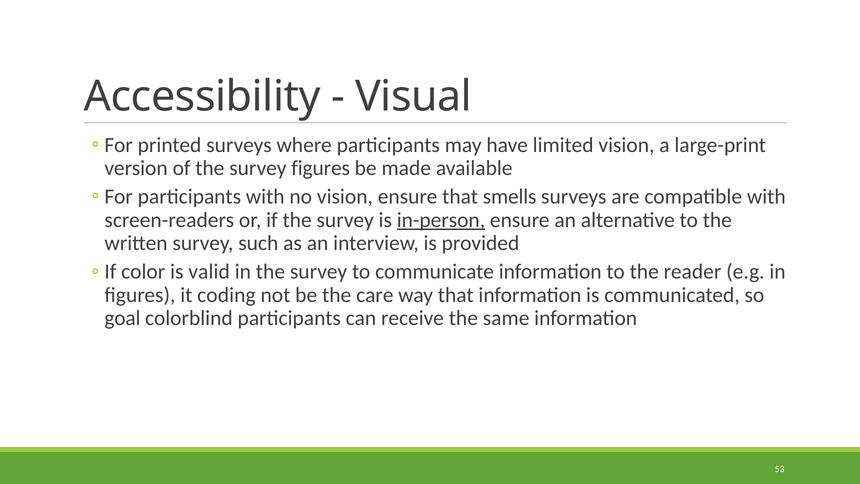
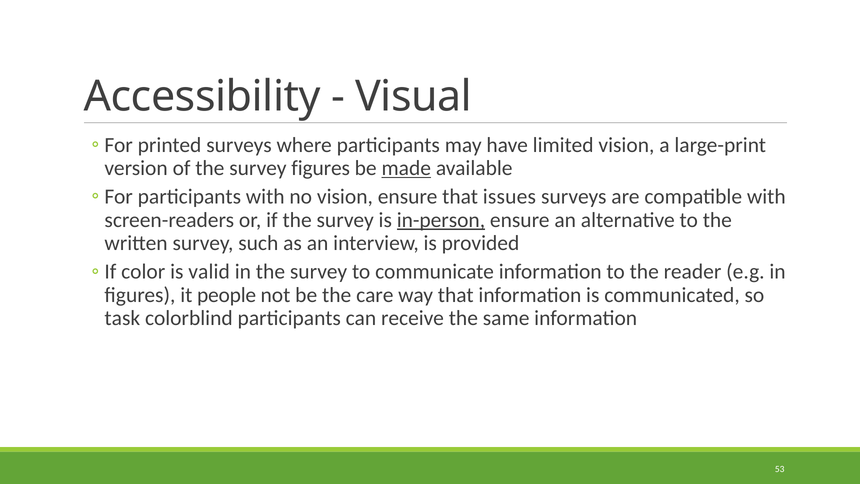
made underline: none -> present
smells: smells -> issues
coding: coding -> people
goal: goal -> task
